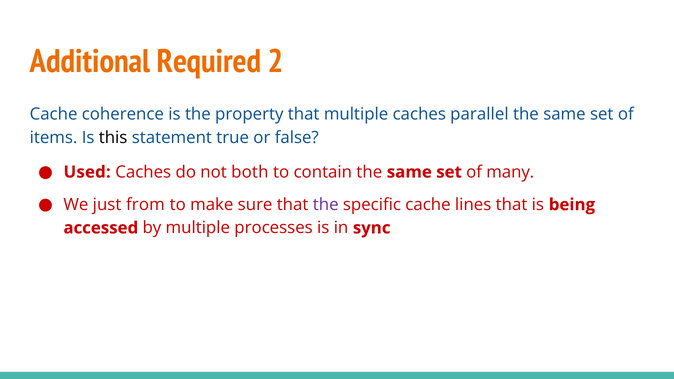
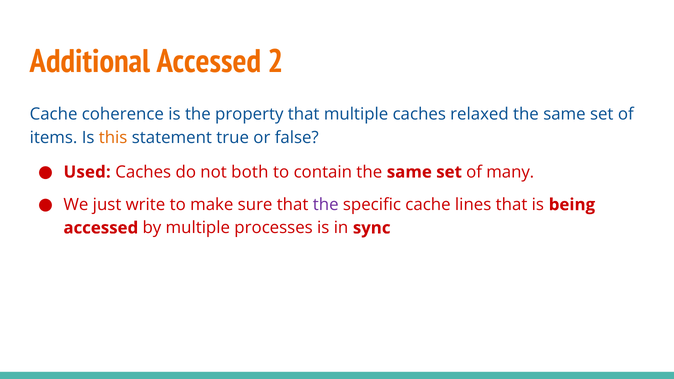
Additional Required: Required -> Accessed
parallel: parallel -> relaxed
this colour: black -> orange
from: from -> write
